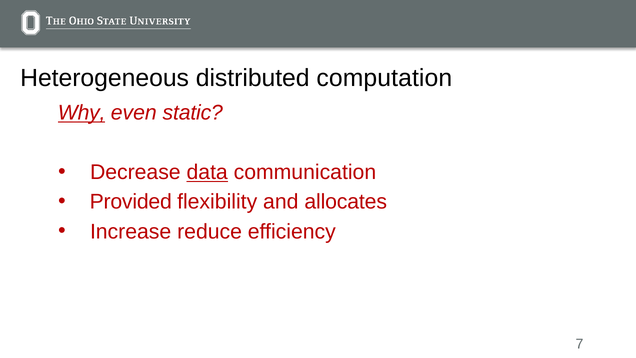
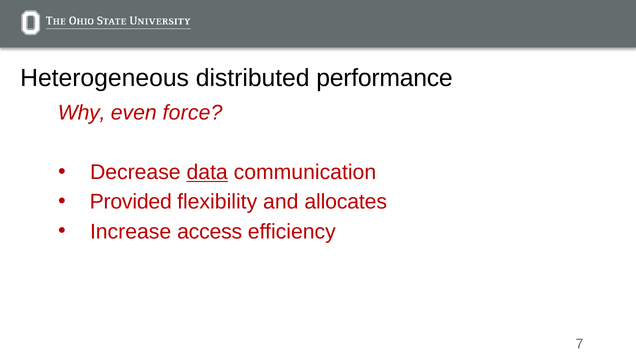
computation: computation -> performance
Why underline: present -> none
static: static -> force
reduce: reduce -> access
